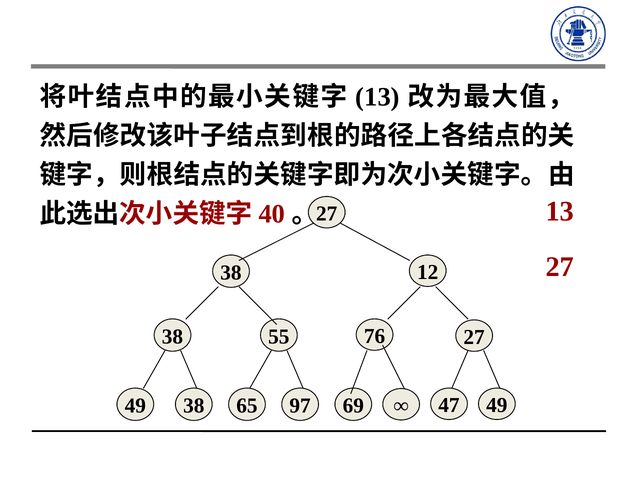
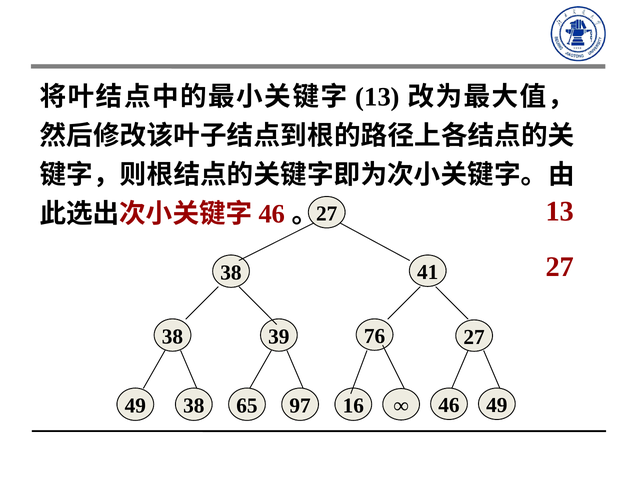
40 at (272, 214): 40 -> 46
12: 12 -> 41
55: 55 -> 39
69: 69 -> 16
47 at (449, 405): 47 -> 46
